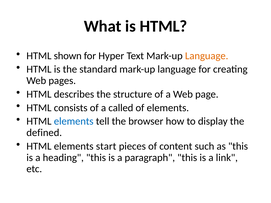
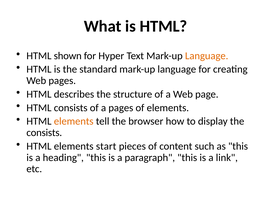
a called: called -> pages
elements at (74, 121) colour: blue -> orange
defined at (44, 133): defined -> consists
